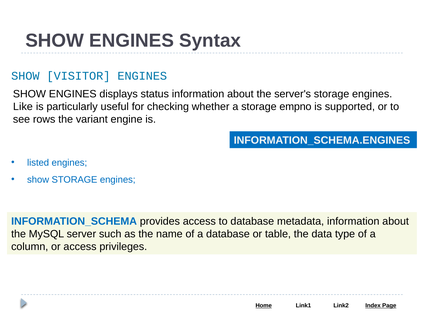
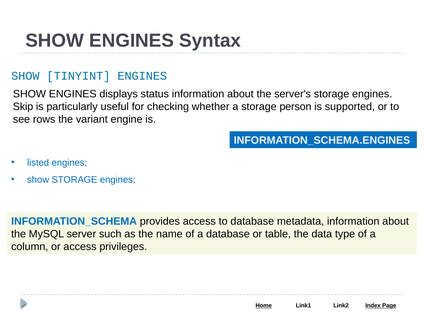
VISITOR: VISITOR -> TINYINT
Like: Like -> Skip
empno: empno -> person
